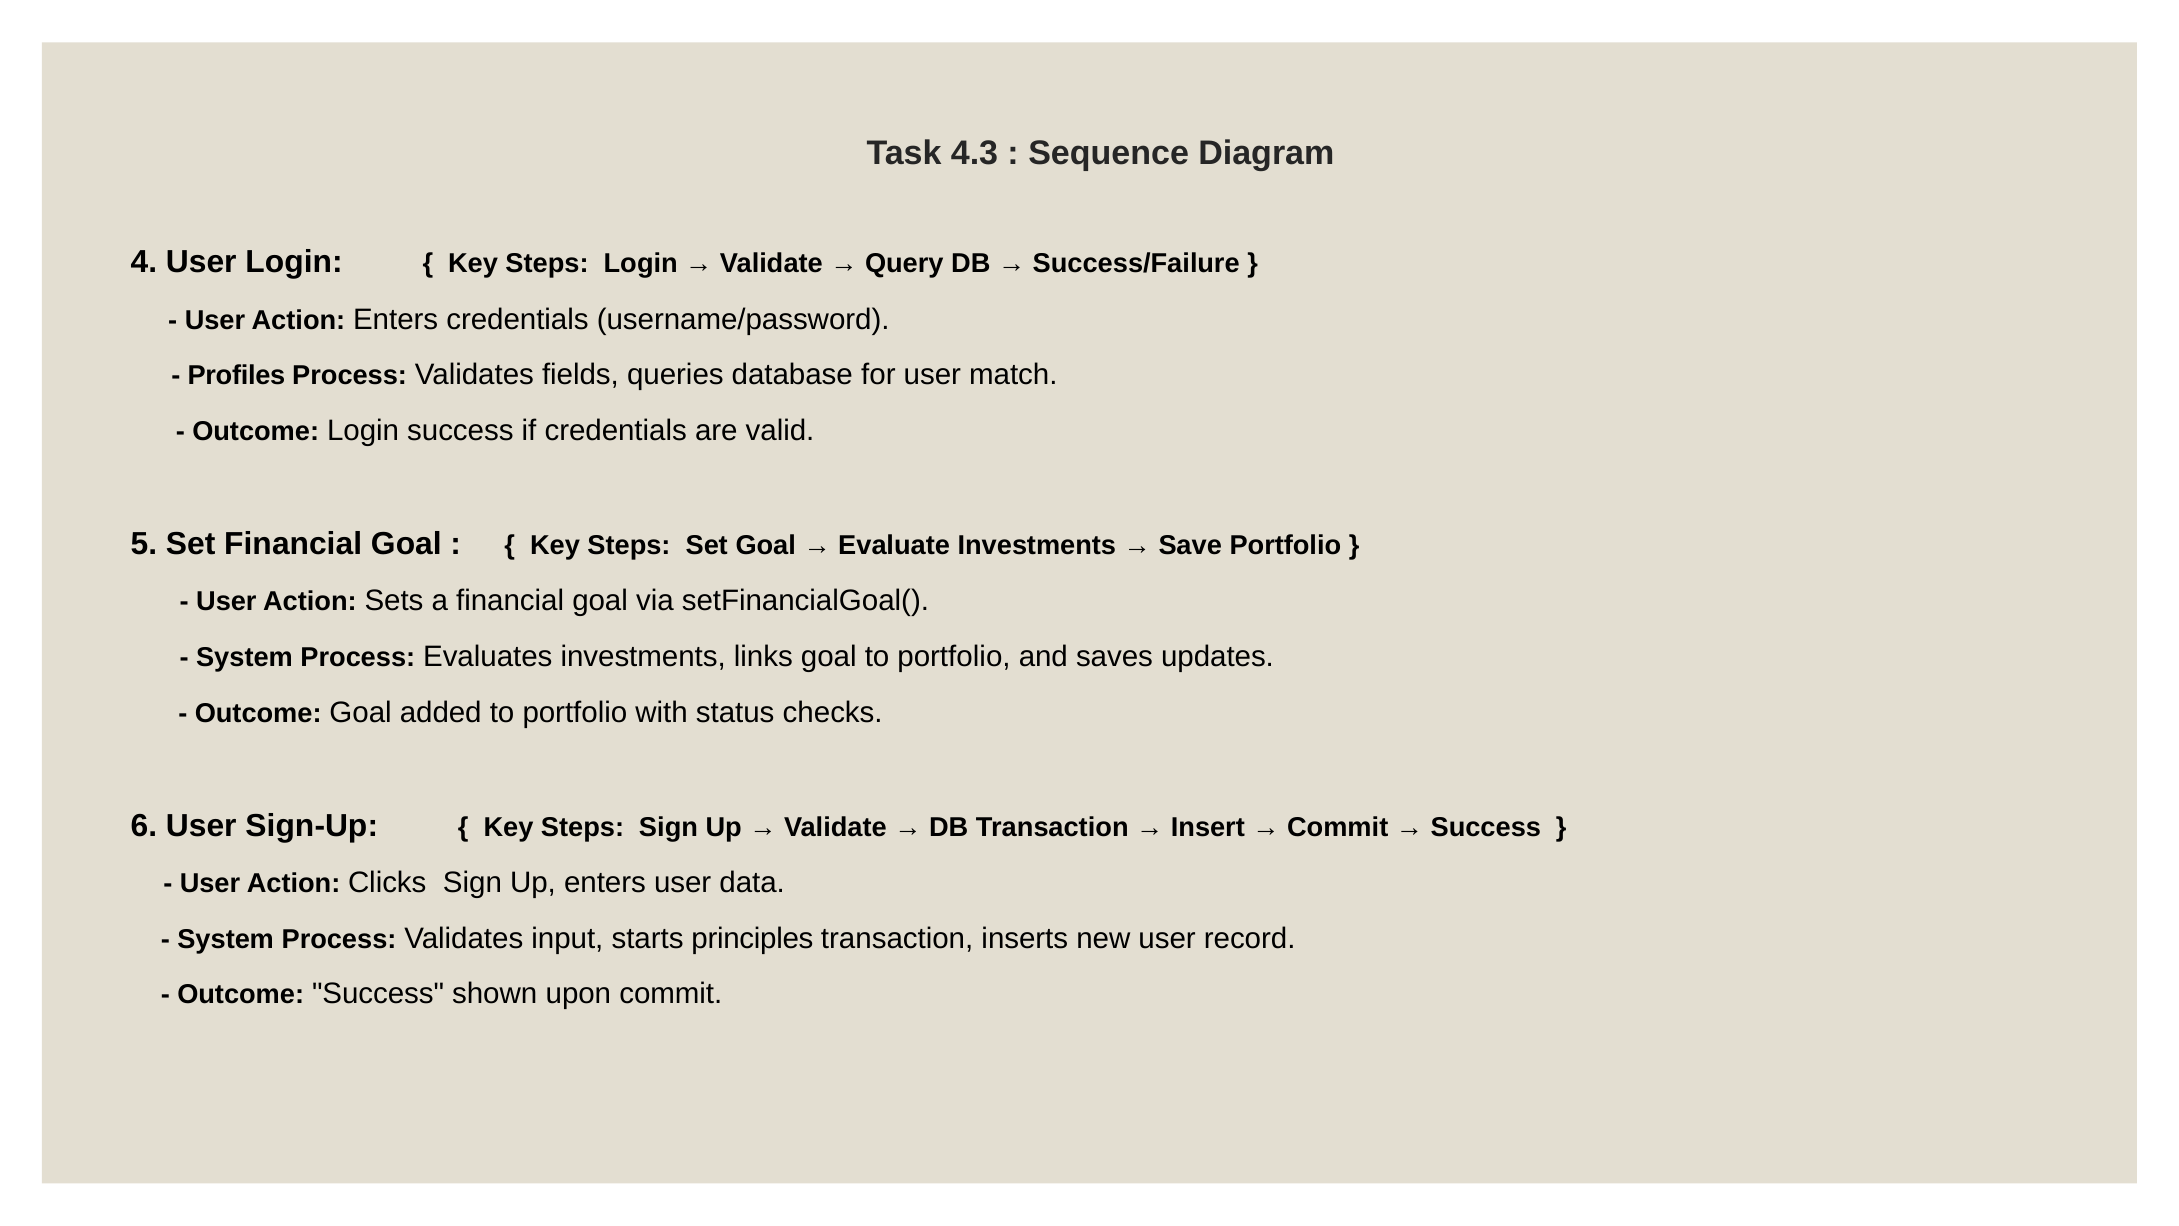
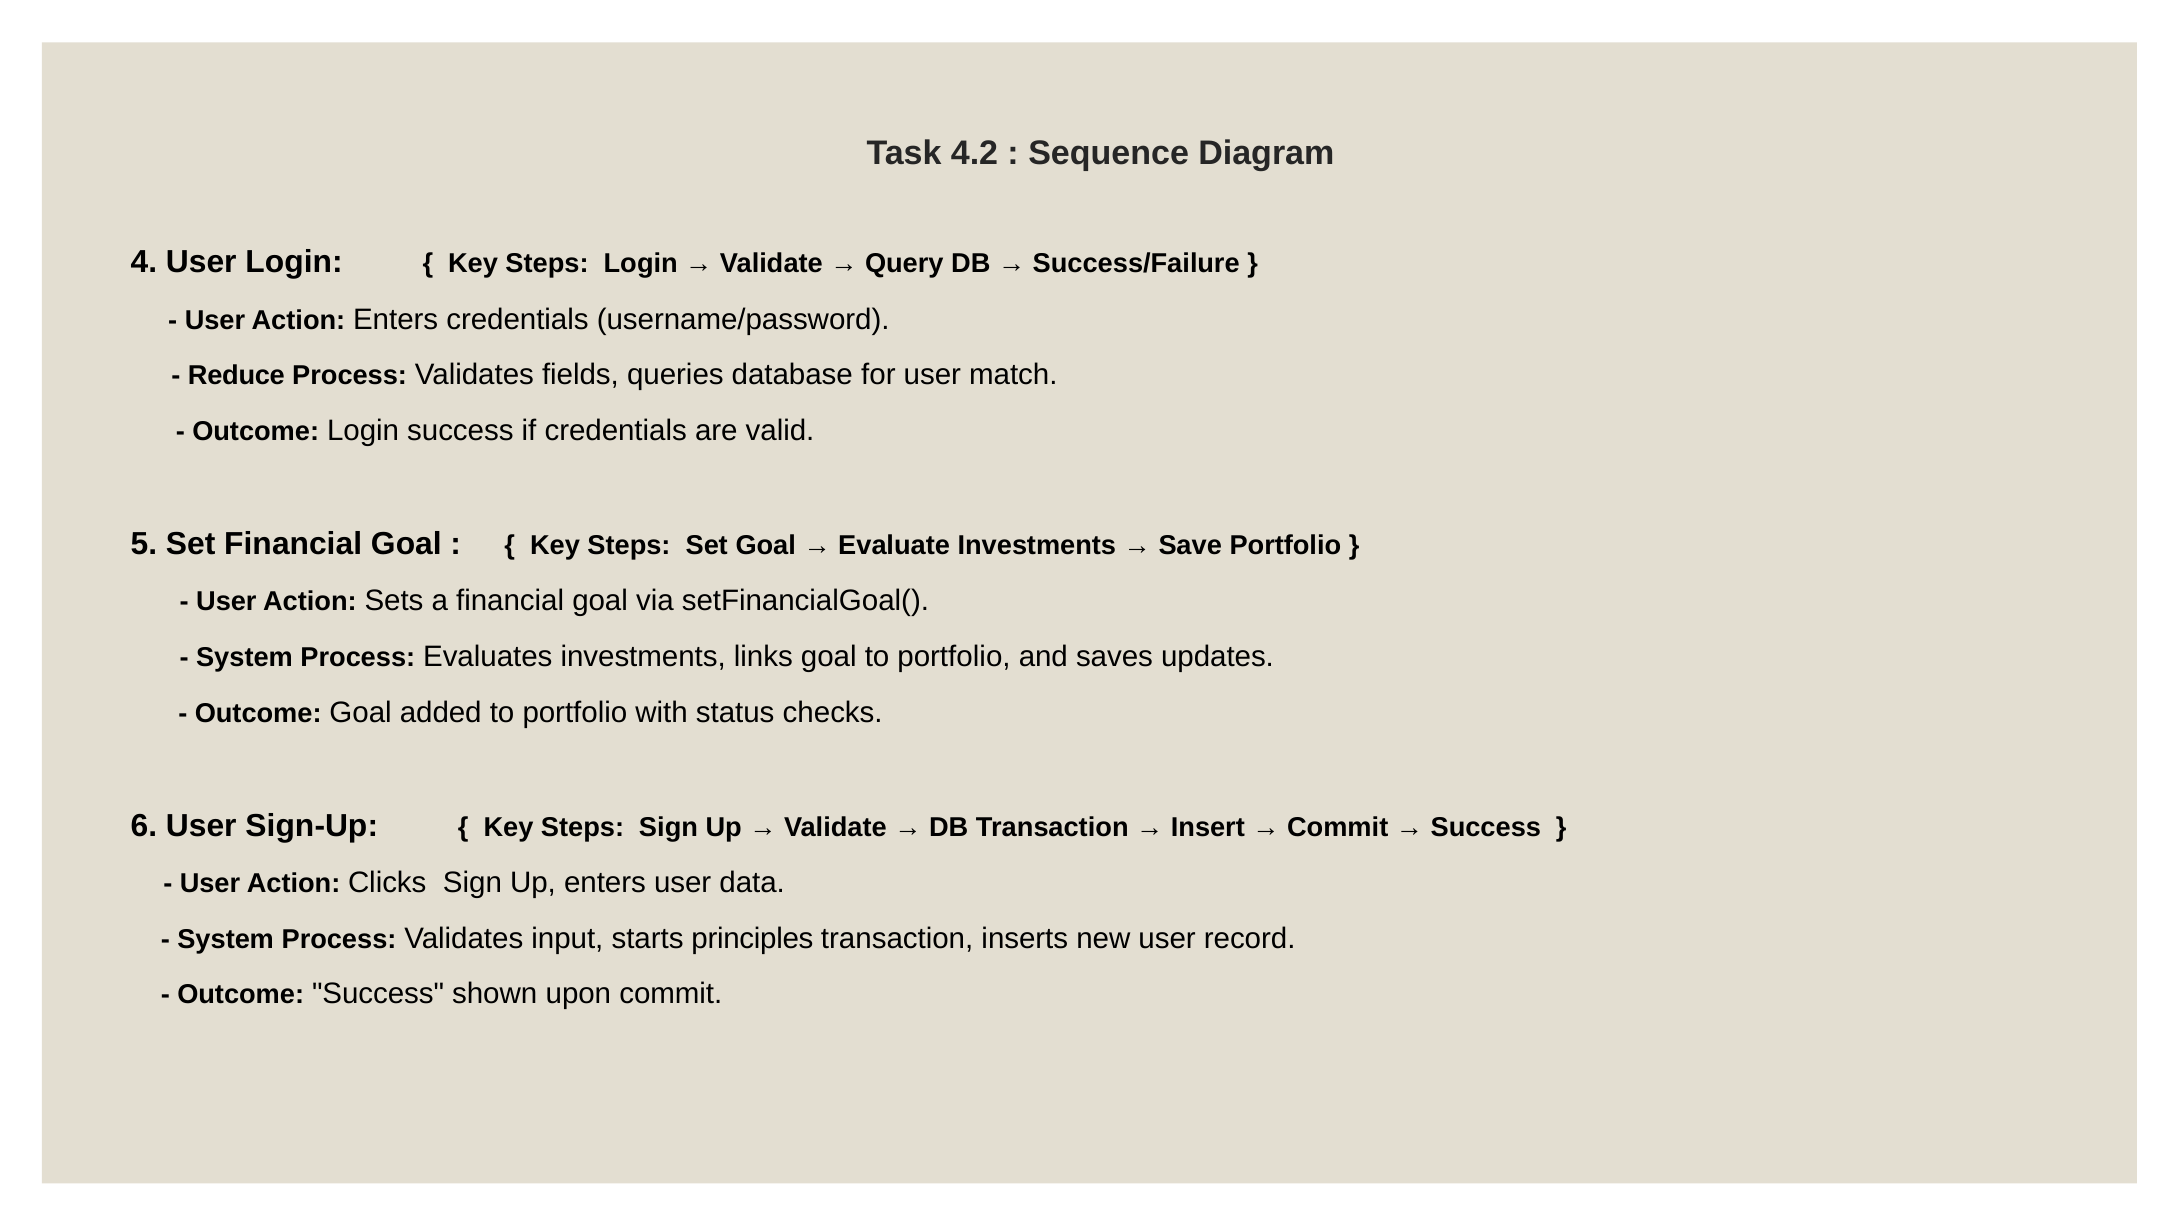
4.3: 4.3 -> 4.2
Profiles: Profiles -> Reduce
